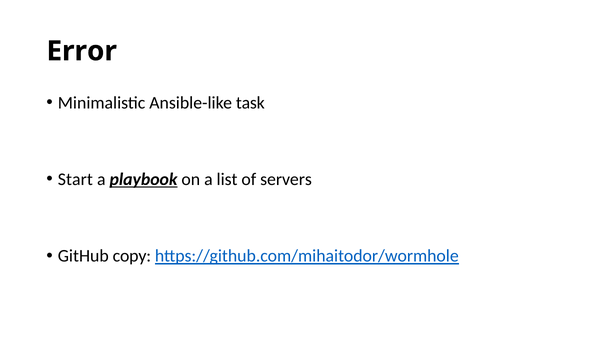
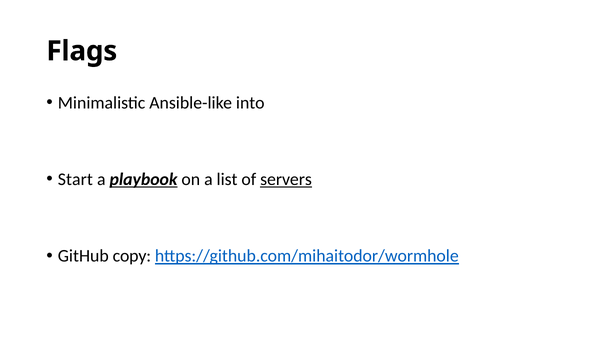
Error: Error -> Flags
task: task -> into
servers underline: none -> present
